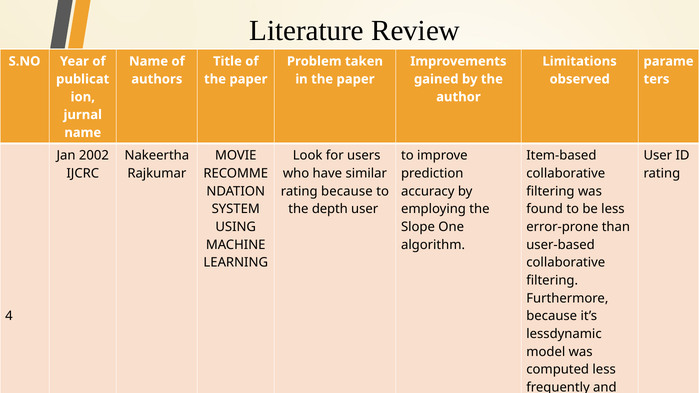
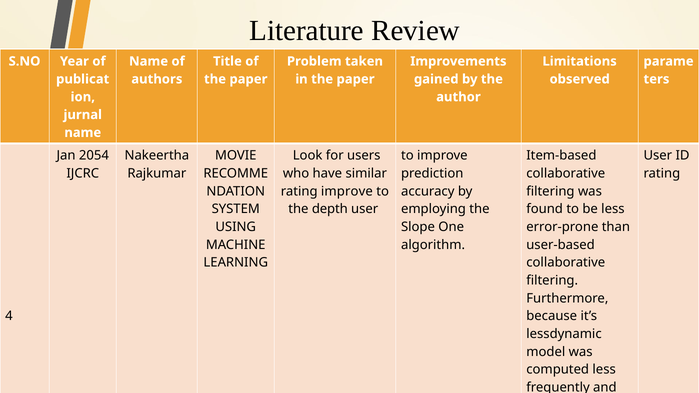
2002: 2002 -> 2054
rating because: because -> improve
